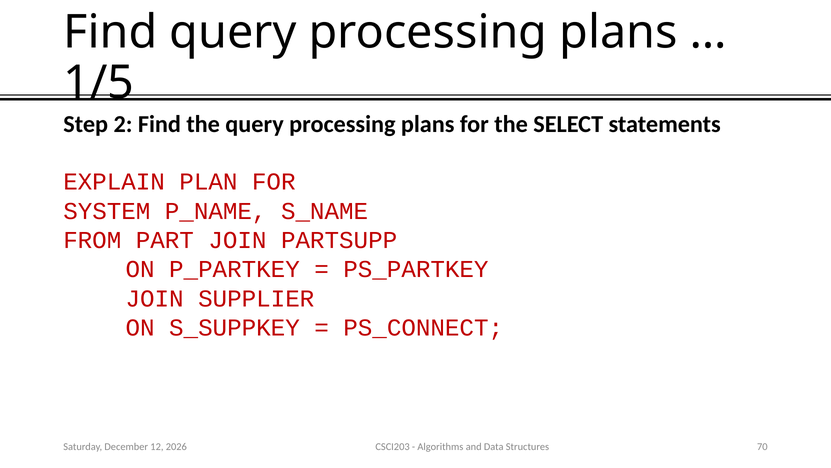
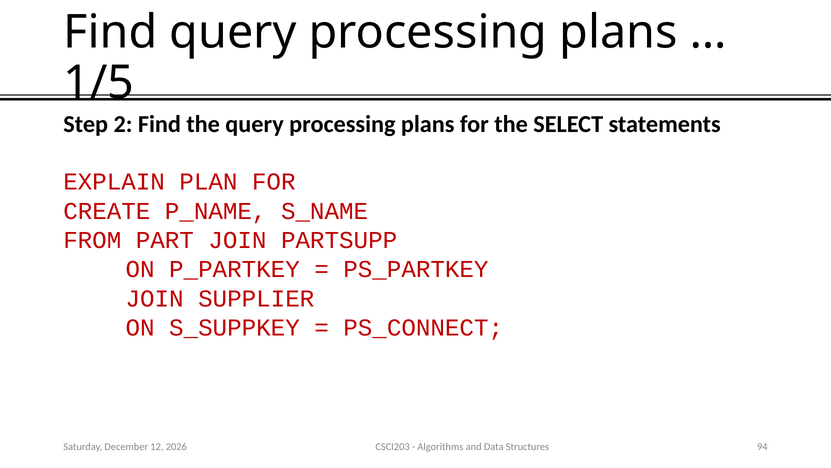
SYSTEM: SYSTEM -> CREATE
70: 70 -> 94
